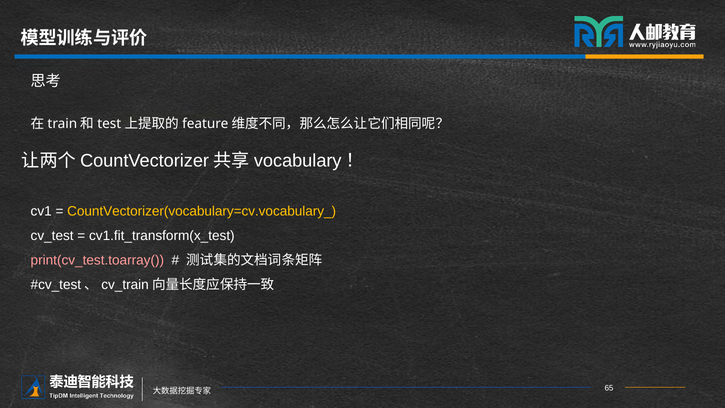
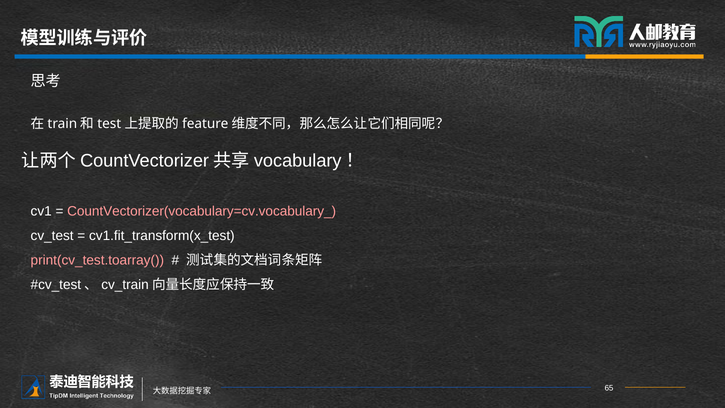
CountVectorizer(vocabulary=cv.vocabulary_ colour: yellow -> pink
